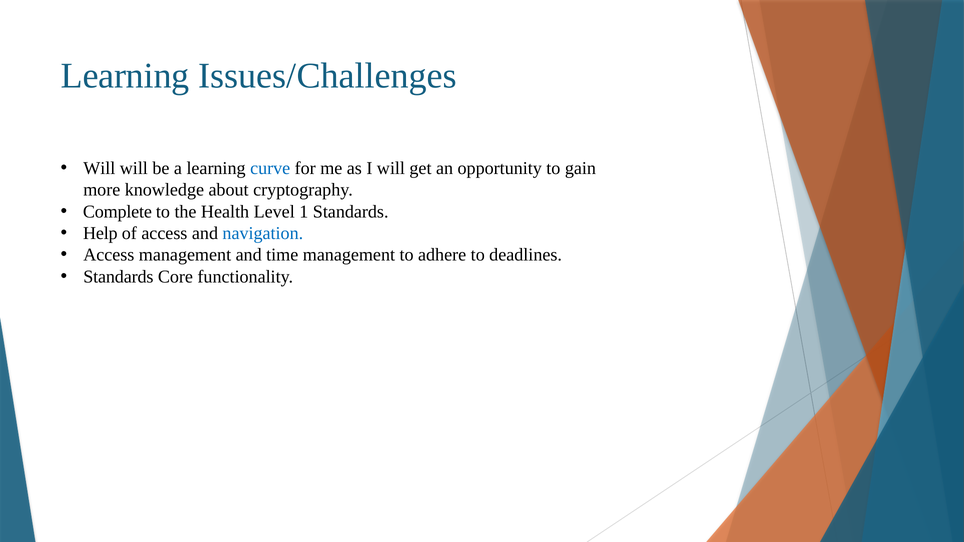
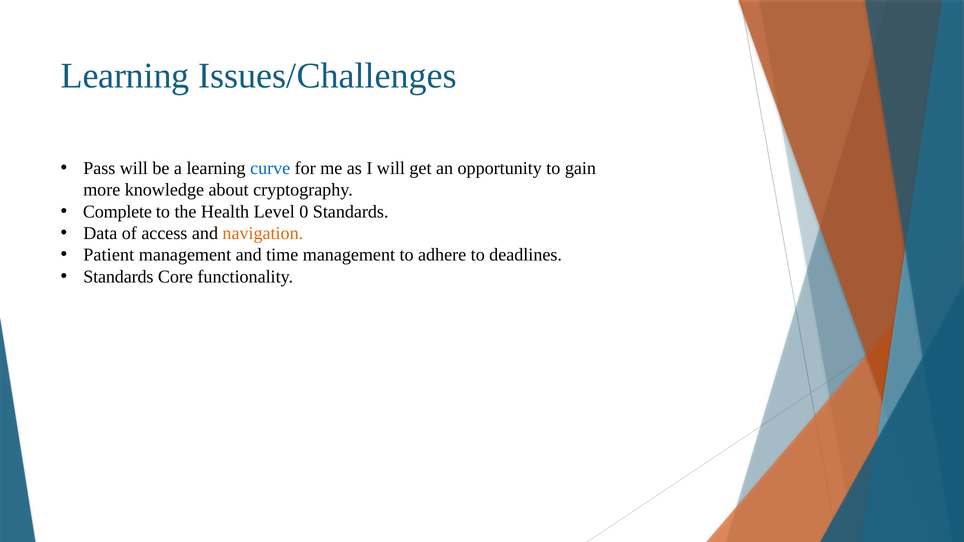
Will at (99, 168): Will -> Pass
1: 1 -> 0
Help: Help -> Data
navigation colour: blue -> orange
Access at (109, 255): Access -> Patient
